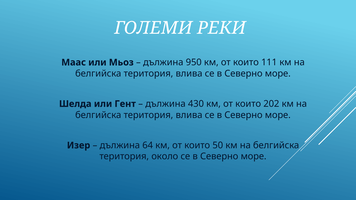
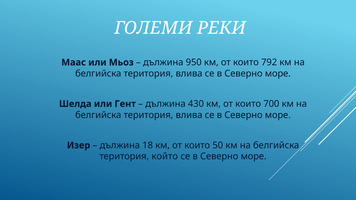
111: 111 -> 792
202: 202 -> 700
64: 64 -> 18
около: около -> който
